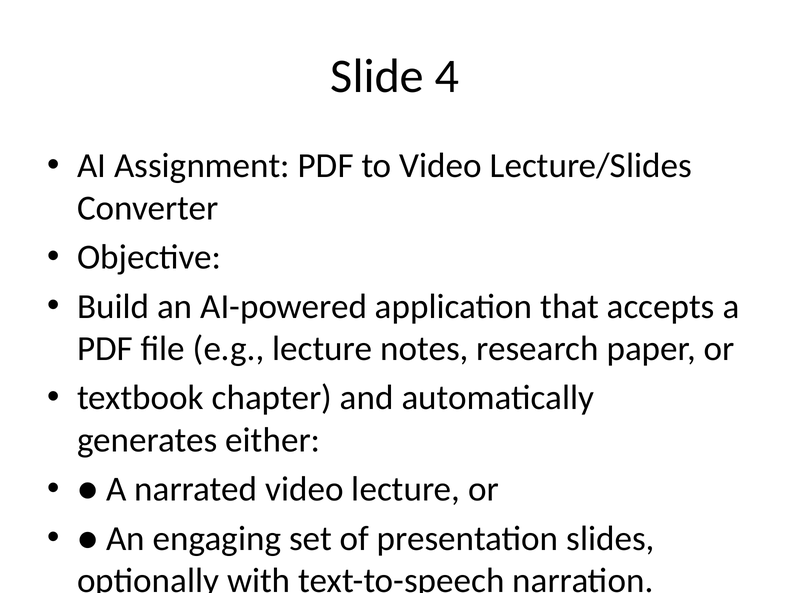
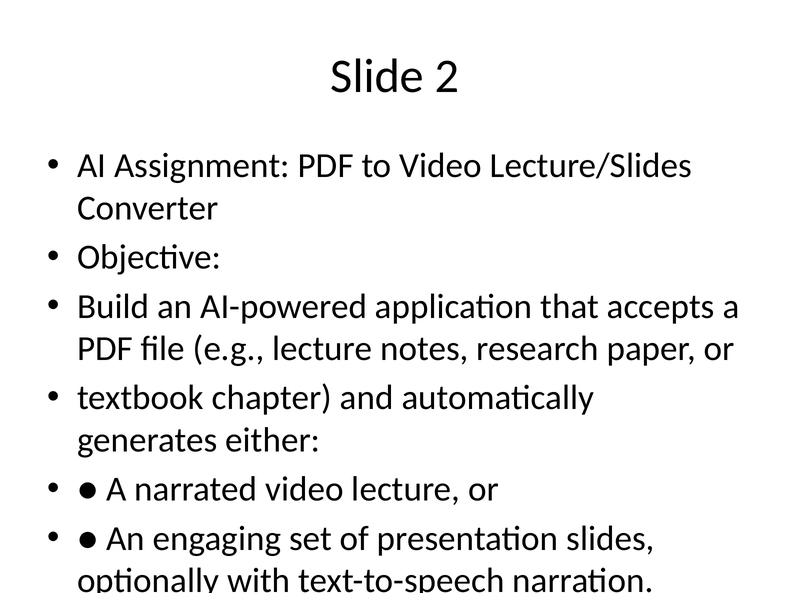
Slide 4: 4 -> 2
